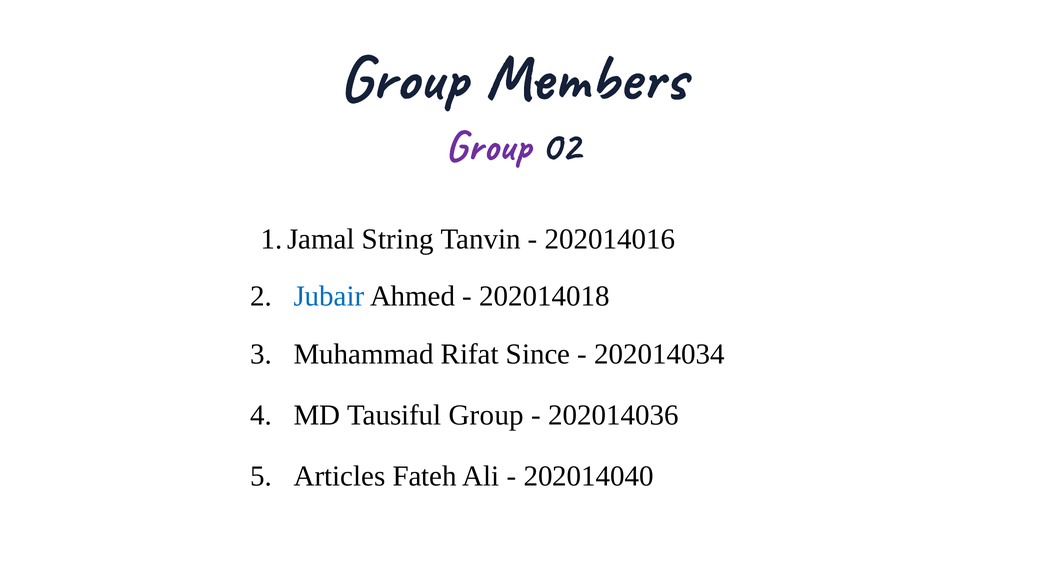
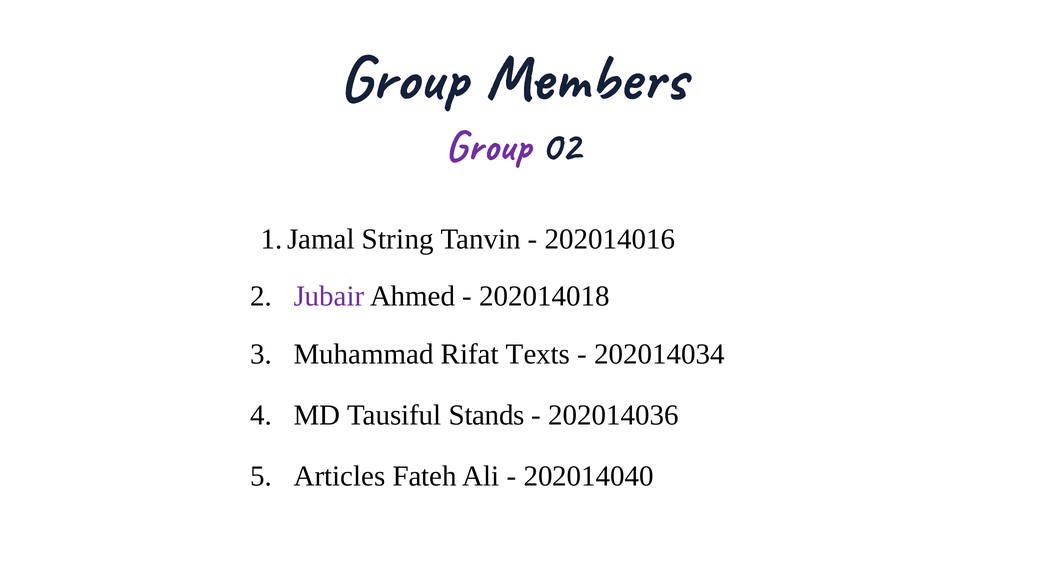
Jubair colour: blue -> purple
Since: Since -> Texts
Tausiful Group: Group -> Stands
